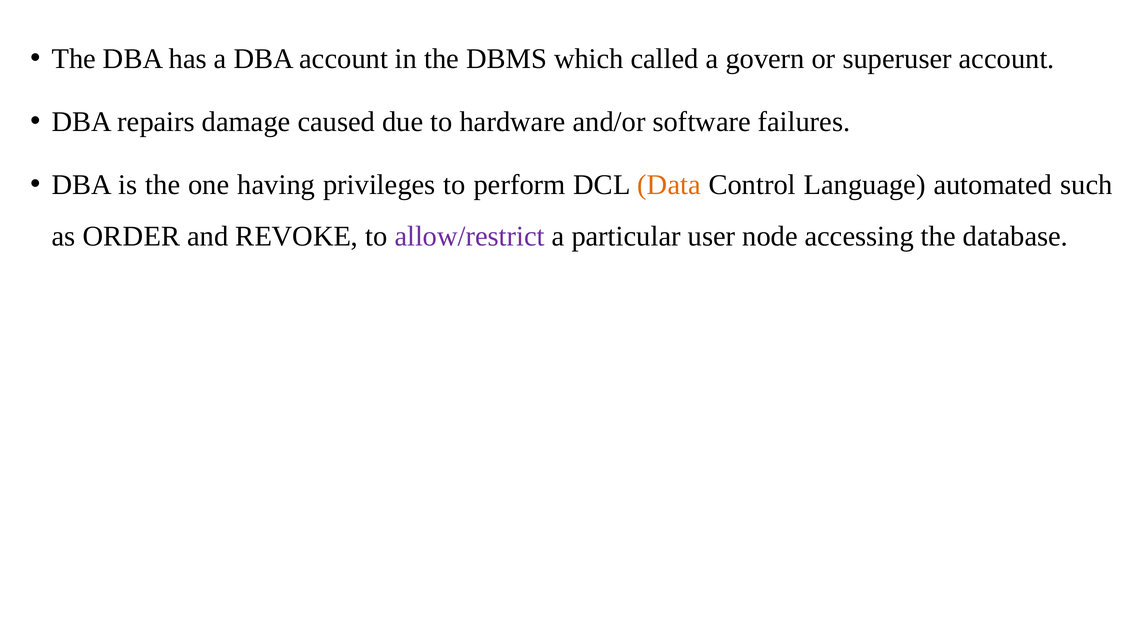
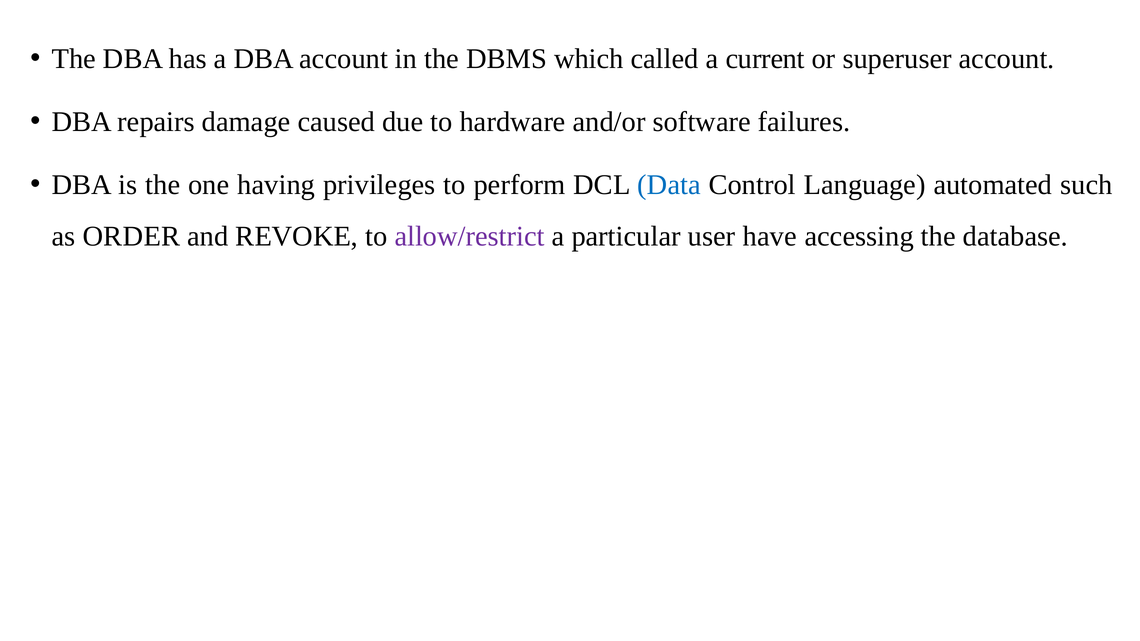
govern: govern -> current
Data colour: orange -> blue
node: node -> have
